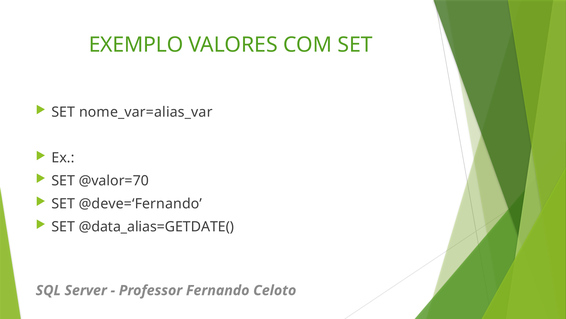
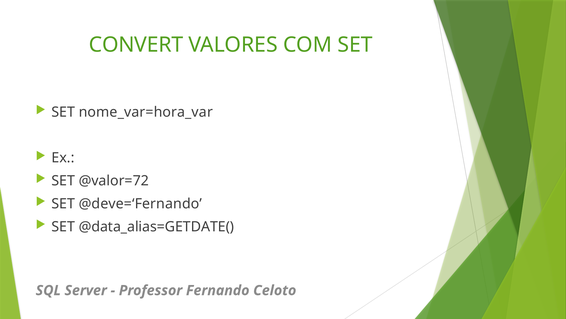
EXEMPLO: EXEMPLO -> CONVERT
nome_var=alias_var: nome_var=alias_var -> nome_var=hora_var
@valor=70: @valor=70 -> @valor=72
